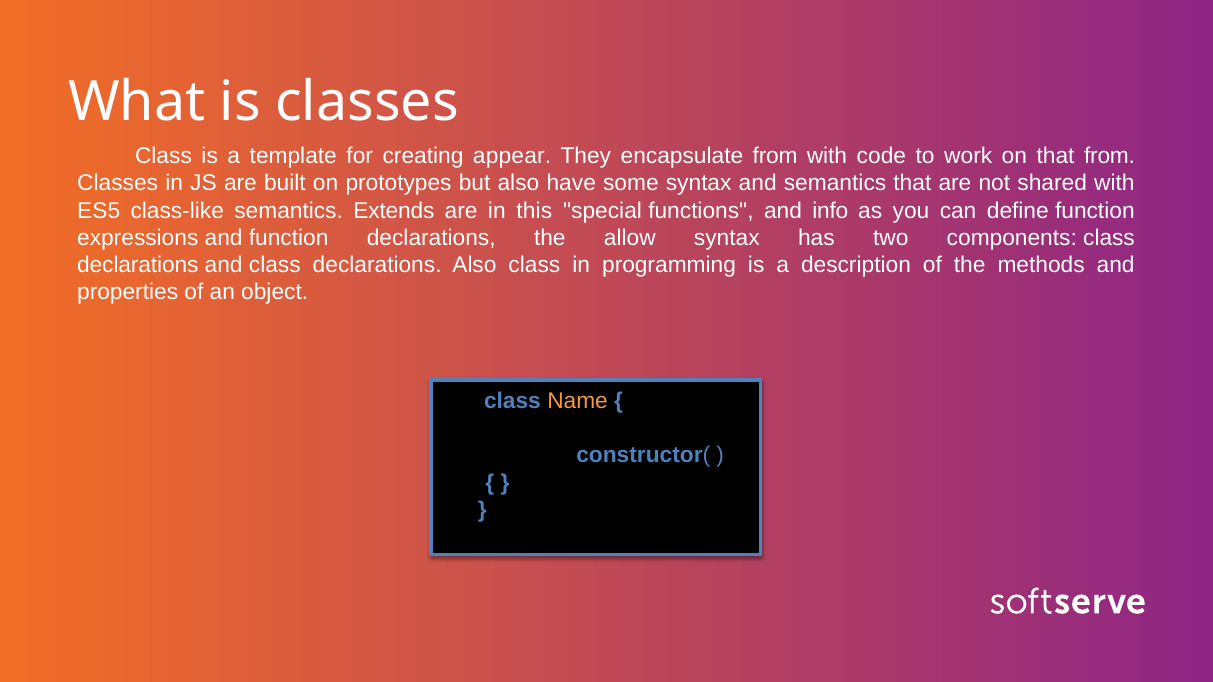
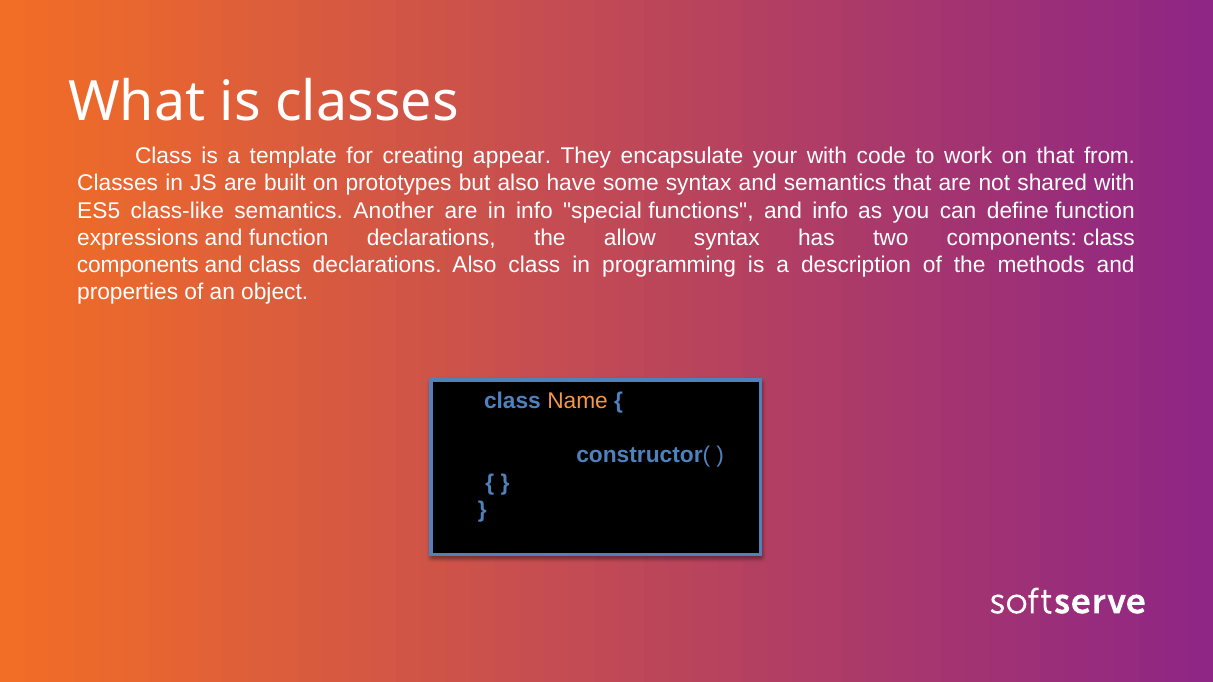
encapsulate from: from -> your
Extends: Extends -> Another
in this: this -> info
declarations at (138, 265): declarations -> components
